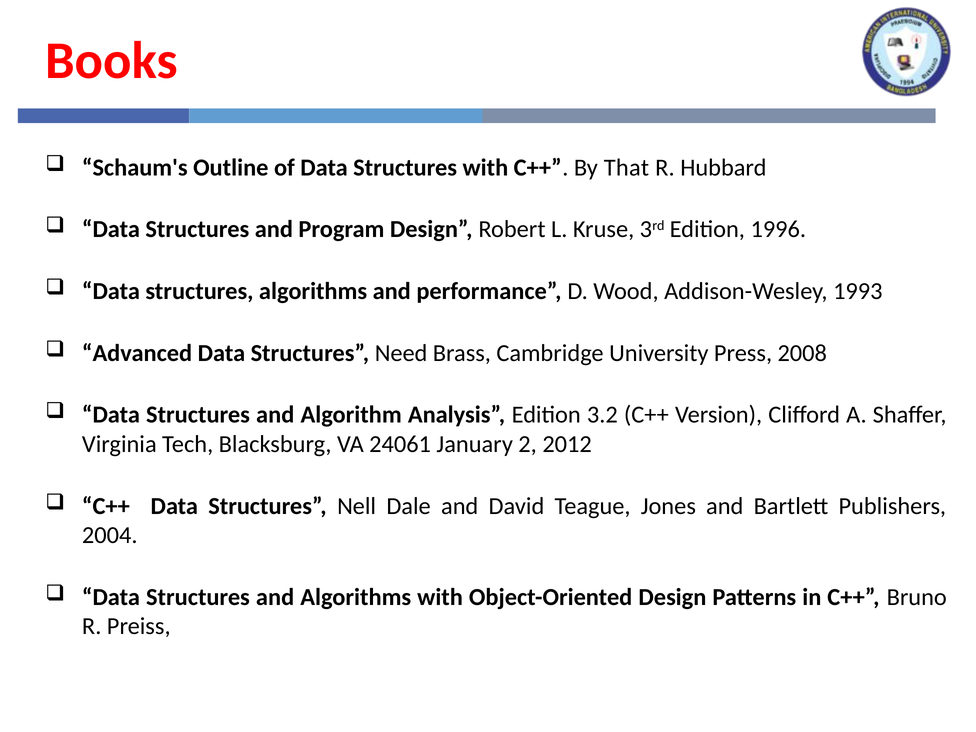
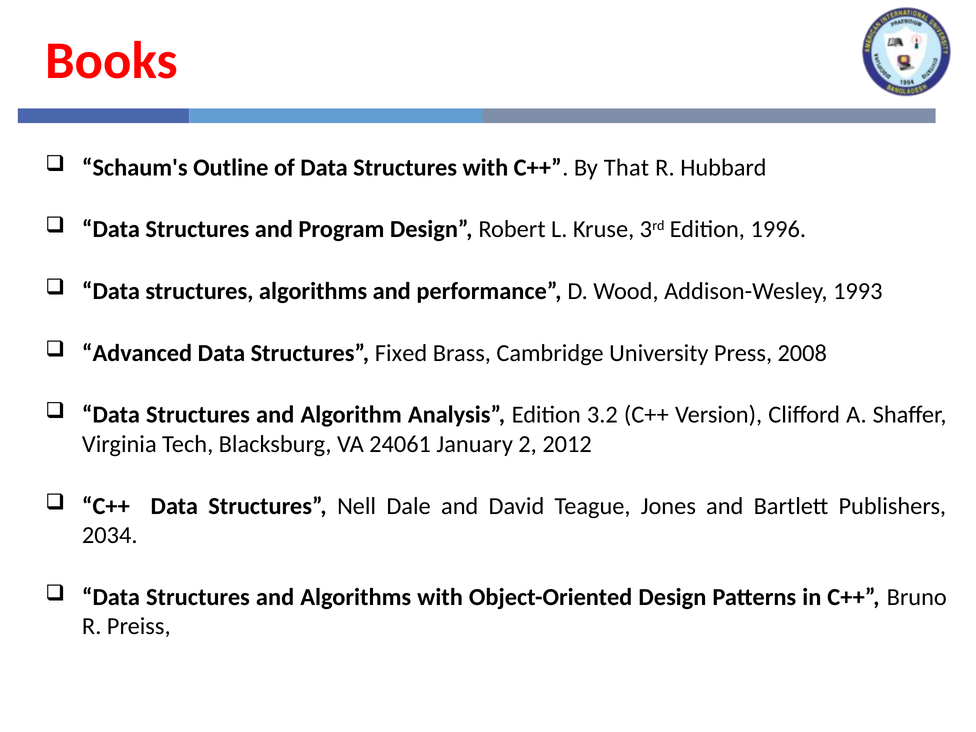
Need: Need -> Fixed
2004: 2004 -> 2034
